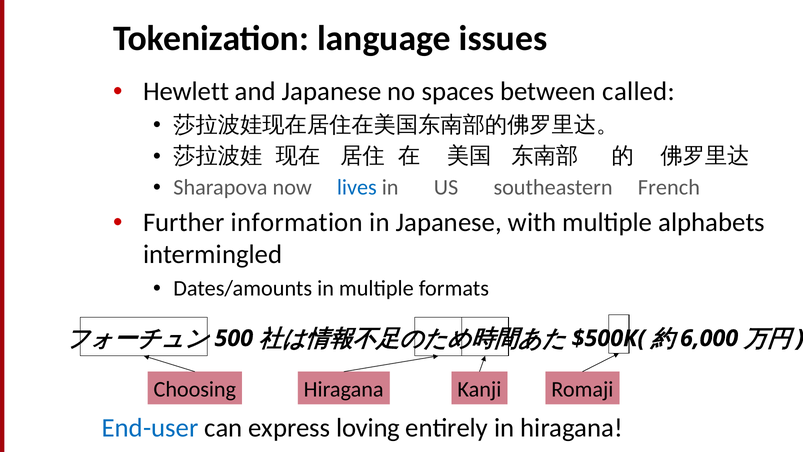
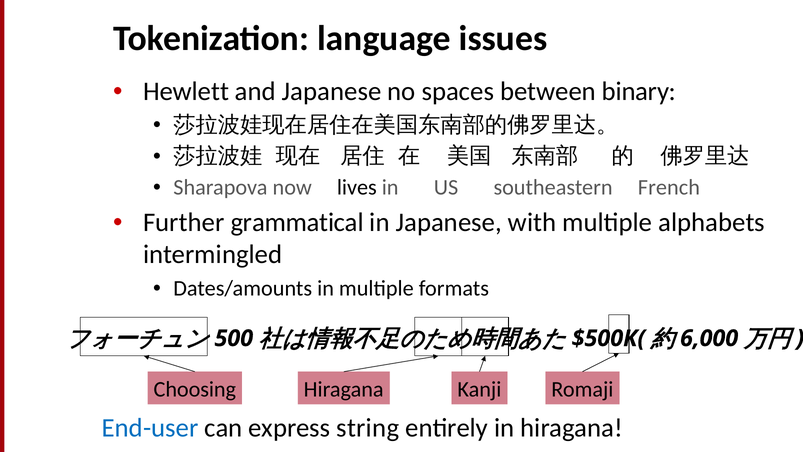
called: called -> binary
lives colour: blue -> black
information: information -> grammatical
loving: loving -> string
